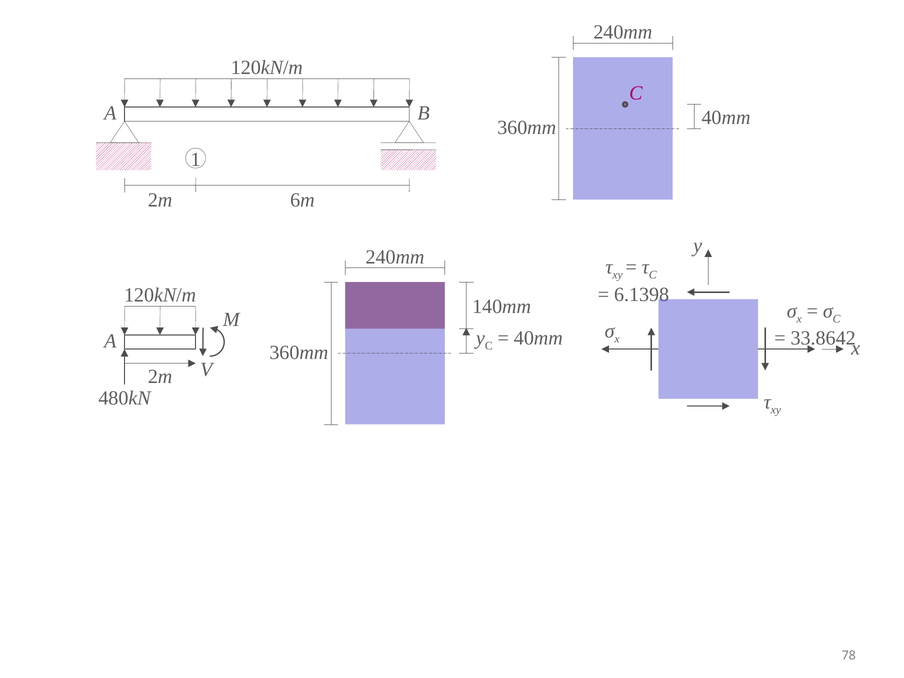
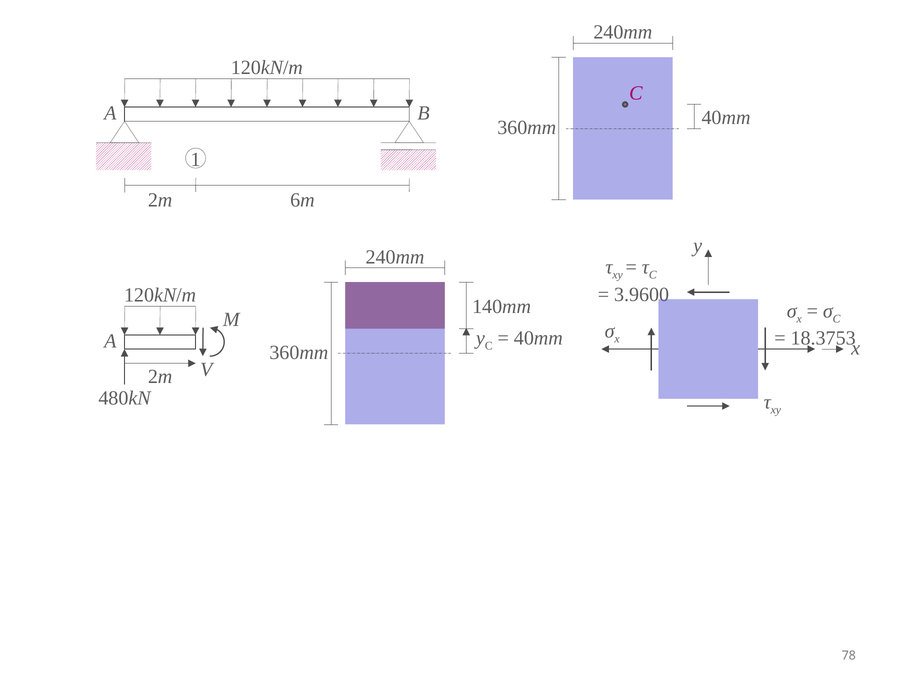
6.1398: 6.1398 -> 3.9600
33.8642: 33.8642 -> 18.3753
